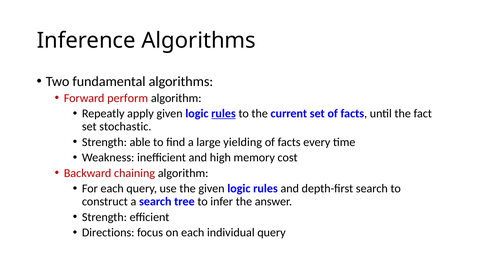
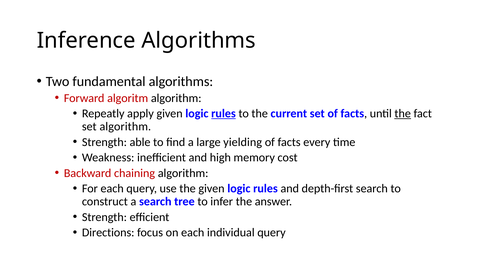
perform: perform -> algoritm
the at (403, 114) underline: none -> present
set stochastic: stochastic -> algorithm
